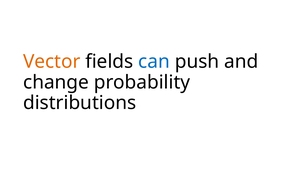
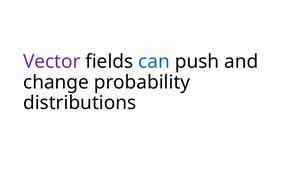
Vector colour: orange -> purple
